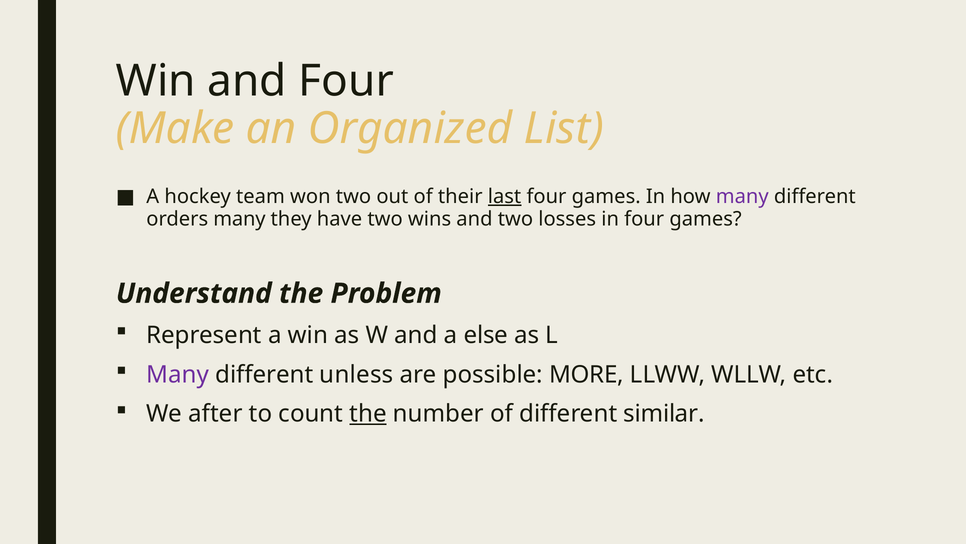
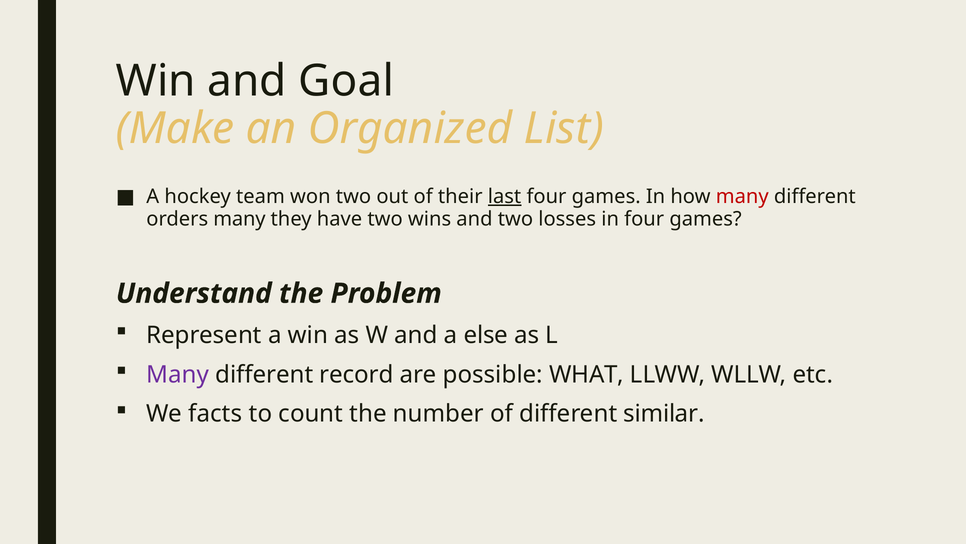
and Four: Four -> Goal
many at (742, 196) colour: purple -> red
unless: unless -> record
MORE: MORE -> WHAT
after: after -> facts
the at (368, 413) underline: present -> none
